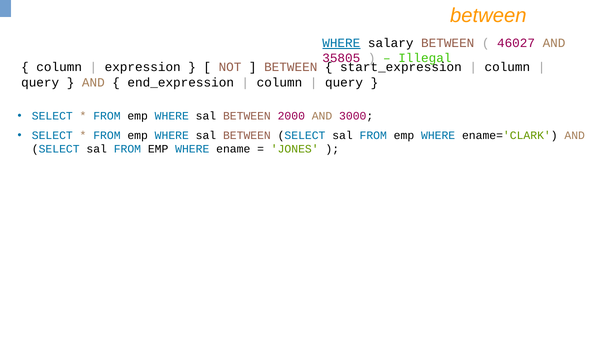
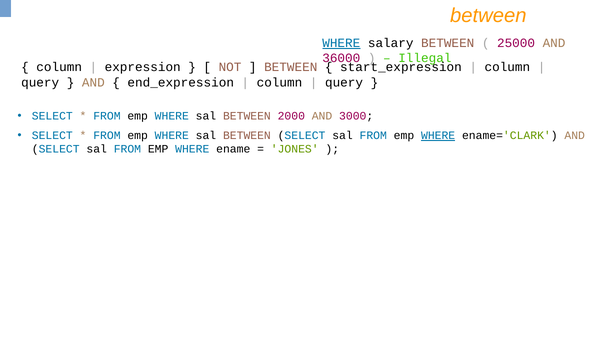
46027: 46027 -> 25000
35805: 35805 -> 36000
WHERE at (438, 136) underline: none -> present
